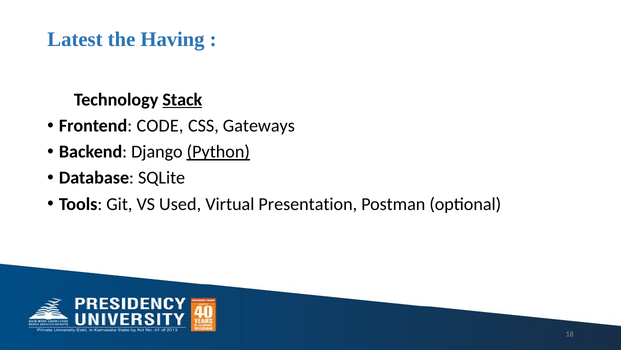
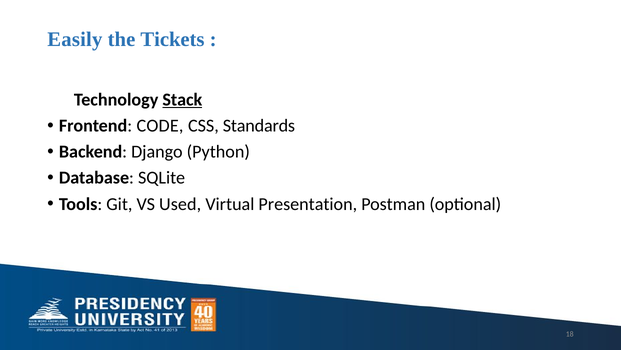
Latest: Latest -> Easily
Having: Having -> Tickets
Gateways: Gateways -> Standards
Python underline: present -> none
